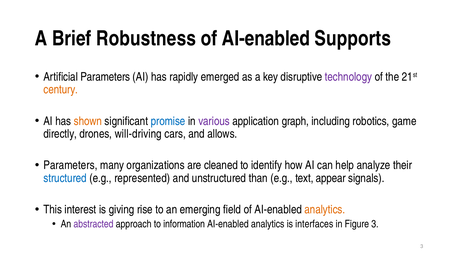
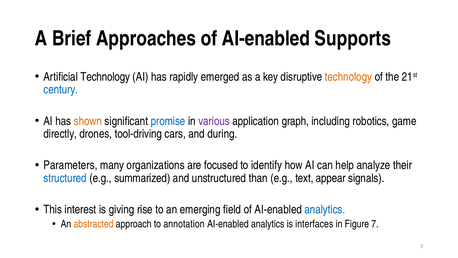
Robustness: Robustness -> Approaches
Artificial Parameters: Parameters -> Technology
technology at (348, 77) colour: purple -> orange
century colour: orange -> blue
will-driving: will-driving -> tool-driving
allows: allows -> during
cleaned: cleaned -> focused
represented: represented -> summarized
analytics at (325, 209) colour: orange -> blue
abstracted colour: purple -> orange
information: information -> annotation
Figure 3: 3 -> 7
